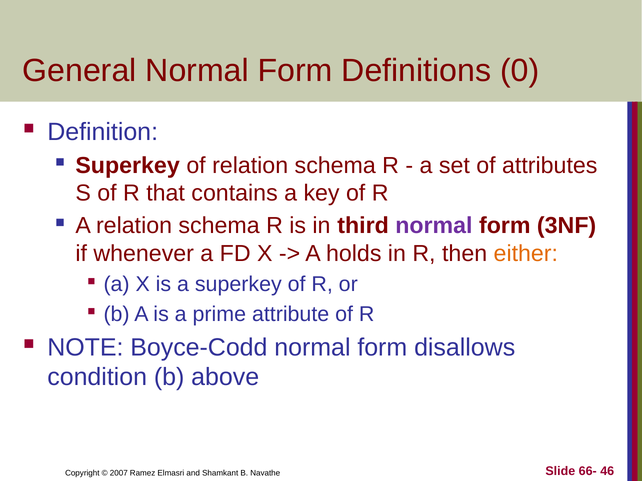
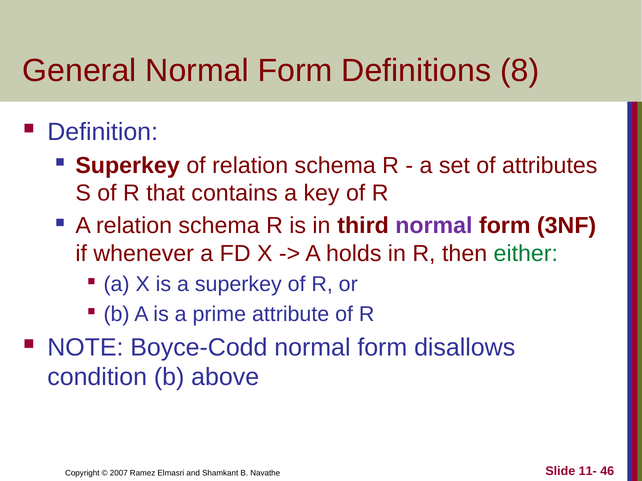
0: 0 -> 8
either colour: orange -> green
66-: 66- -> 11-
